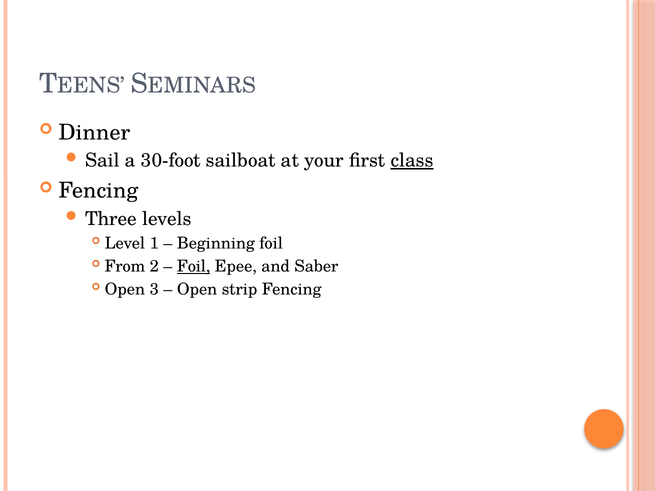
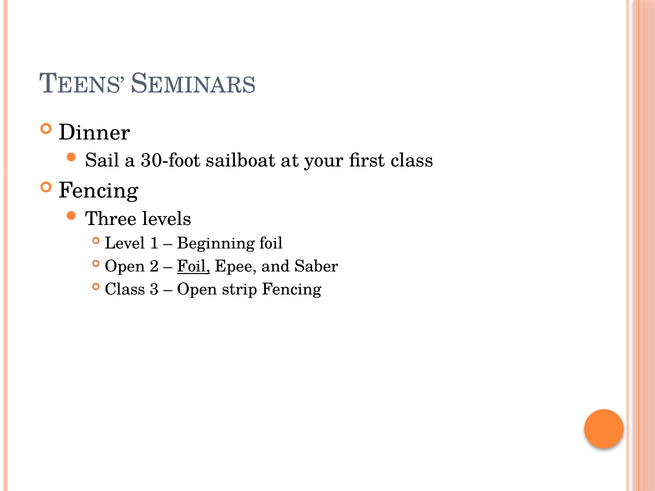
class at (412, 161) underline: present -> none
From at (125, 266): From -> Open
Open at (125, 289): Open -> Class
